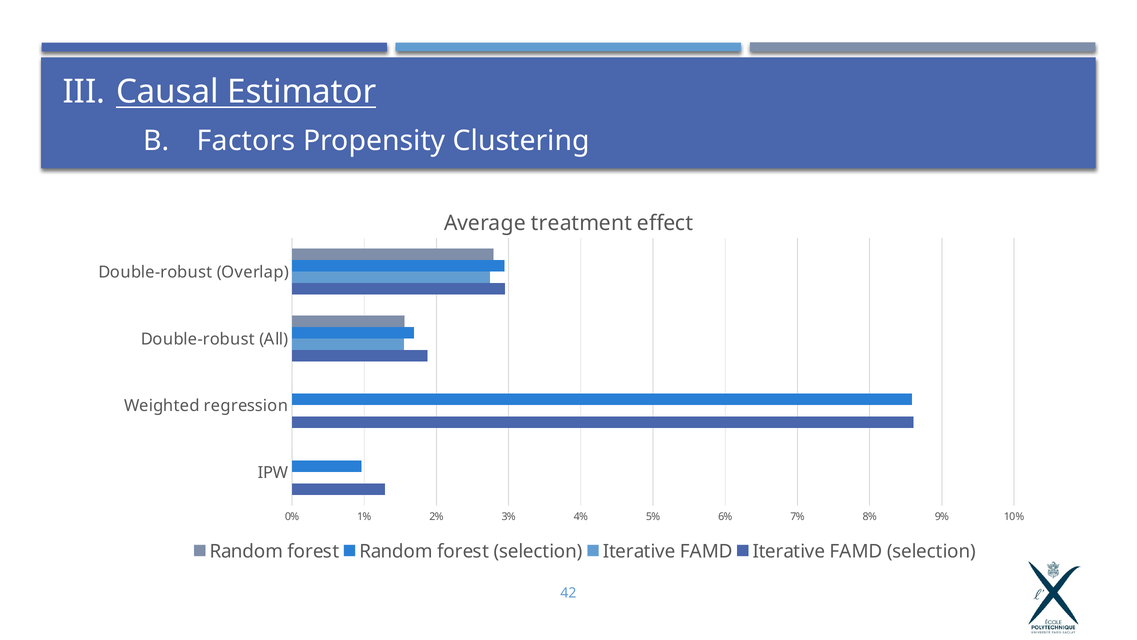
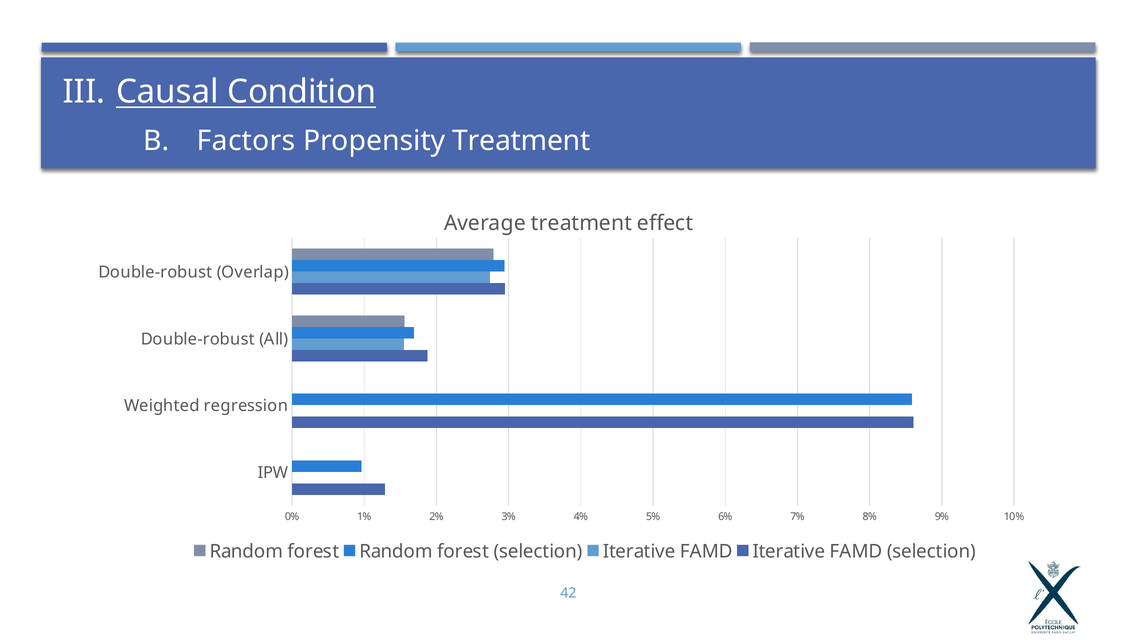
Estimator: Estimator -> Condition
Propensity Clustering: Clustering -> Treatment
